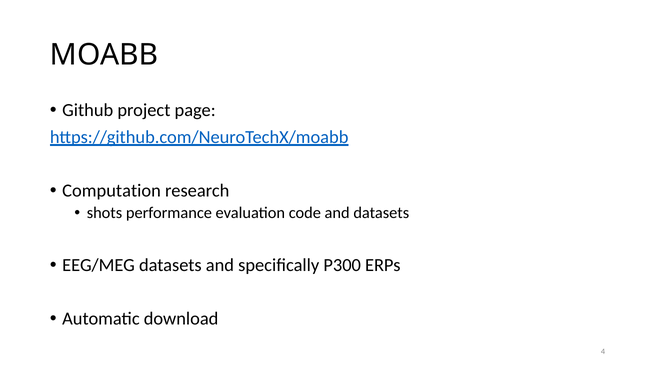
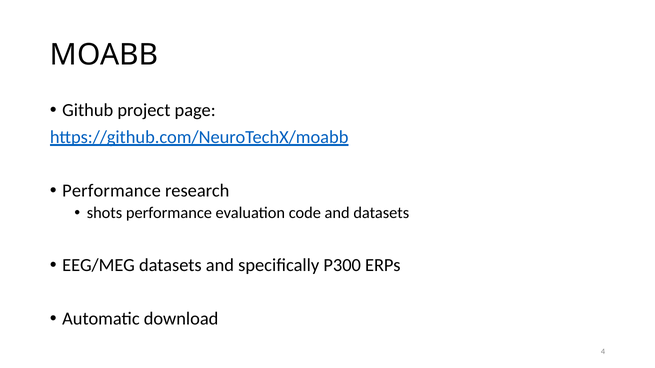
Computation at (112, 191): Computation -> Performance
